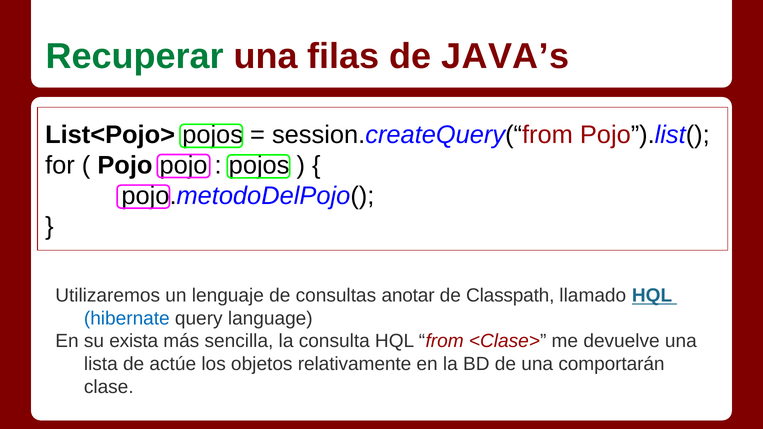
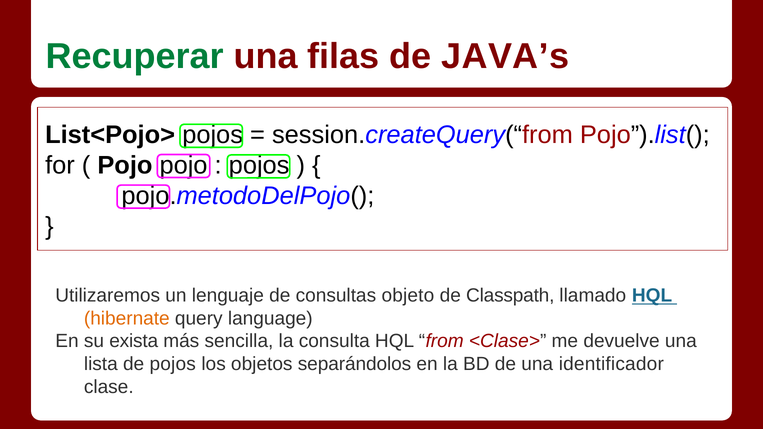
anotar: anotar -> objeto
hibernate colour: blue -> orange
de actúe: actúe -> pojos
relativamente: relativamente -> separándolos
comportarán: comportarán -> identificador
